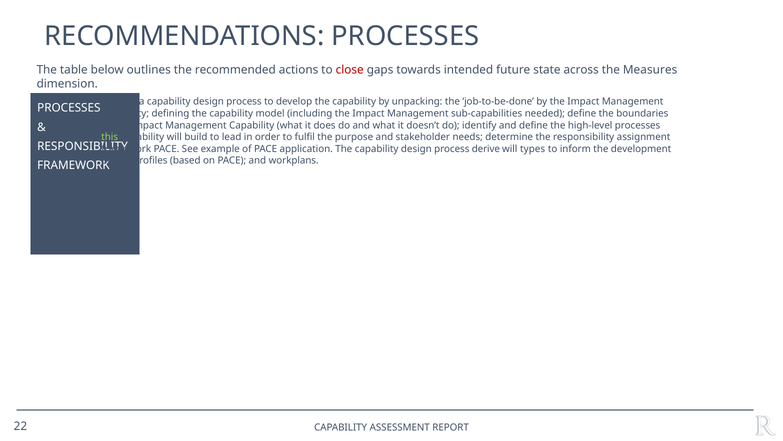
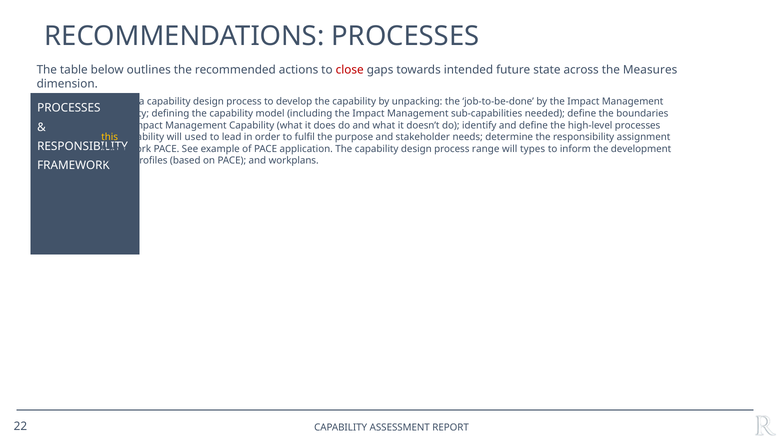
this colour: light green -> yellow
build: build -> used
derive: derive -> range
